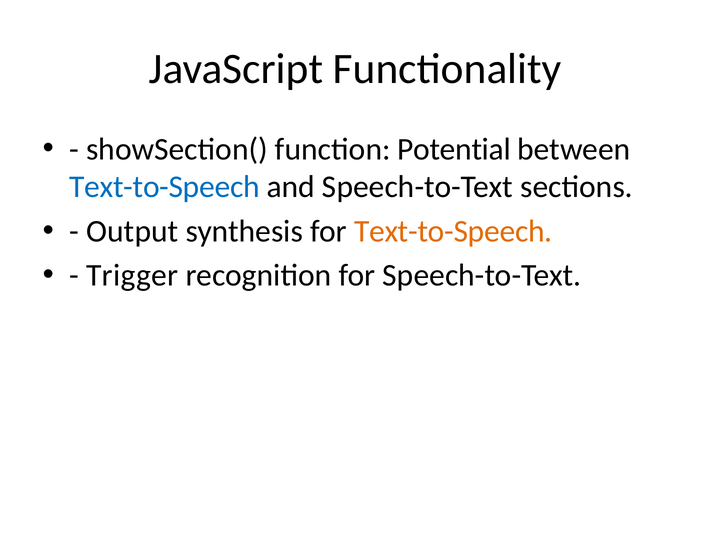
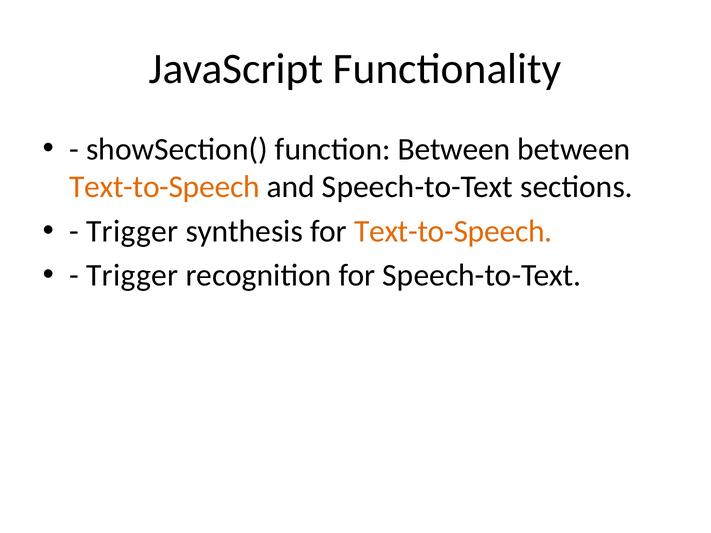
function Potential: Potential -> Between
Text-to-Speech at (165, 187) colour: blue -> orange
Output at (132, 231): Output -> Trigger
